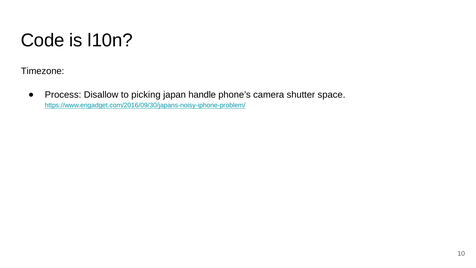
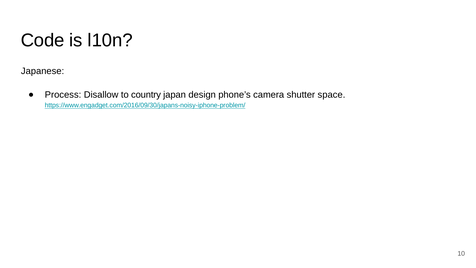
Timezone: Timezone -> Japanese
picking: picking -> country
handle: handle -> design
